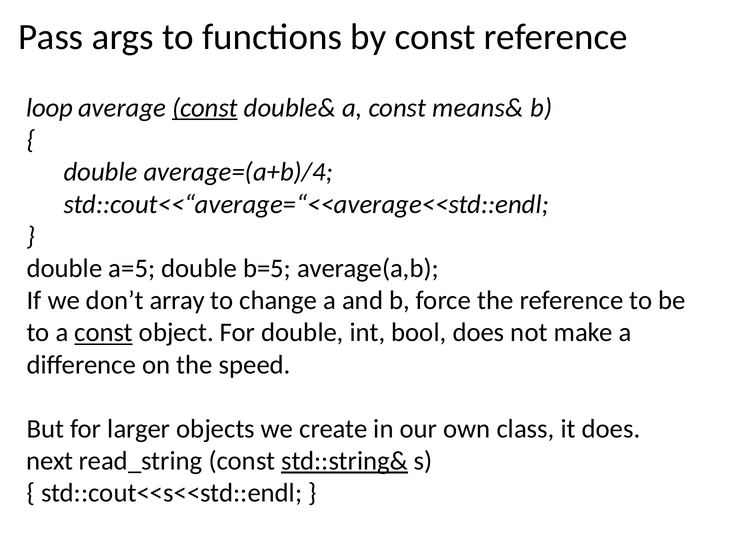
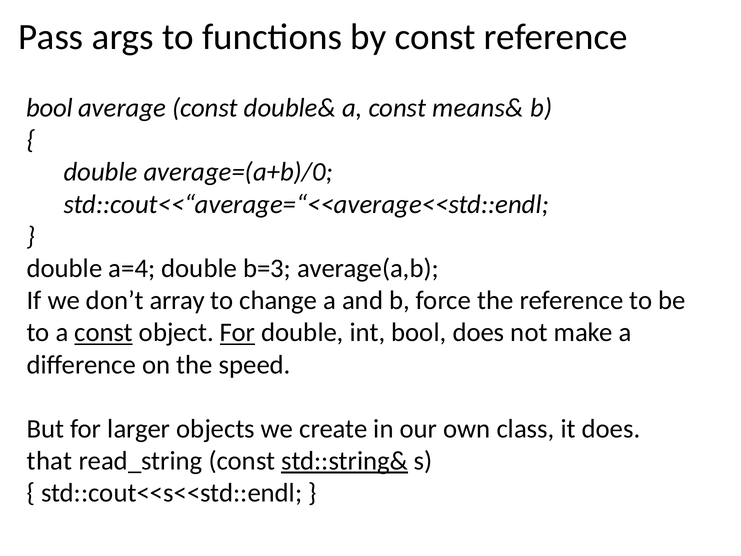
loop at (49, 108): loop -> bool
const at (205, 108) underline: present -> none
average=(a+b)/4: average=(a+b)/4 -> average=(a+b)/0
a=5: a=5 -> a=4
b=5: b=5 -> b=3
For at (238, 332) underline: none -> present
next: next -> that
